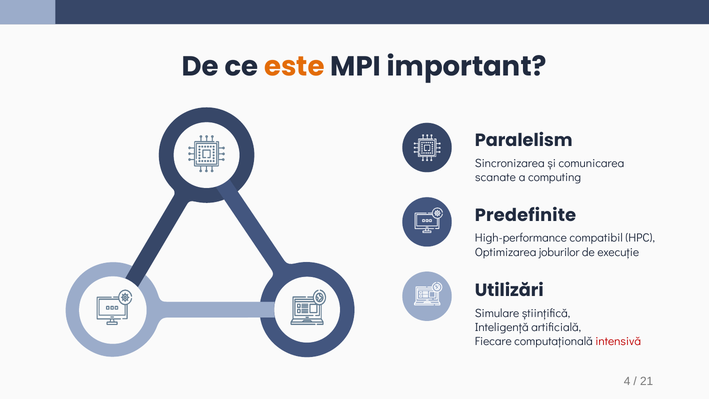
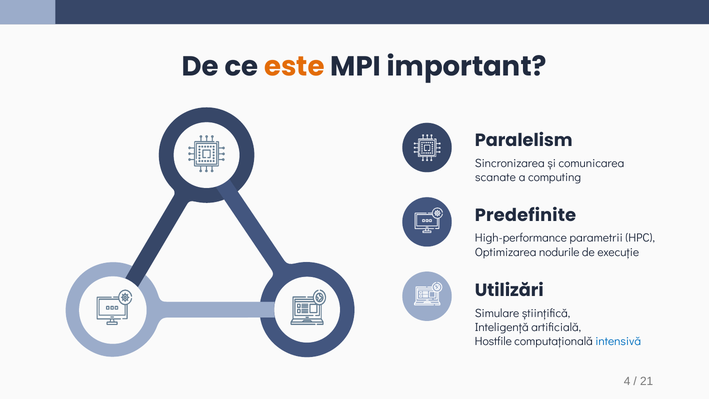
compatibil: compatibil -> parametrii
joburilor: joburilor -> nodurile
Fiecare: Fiecare -> Hostfile
intensivă colour: red -> blue
